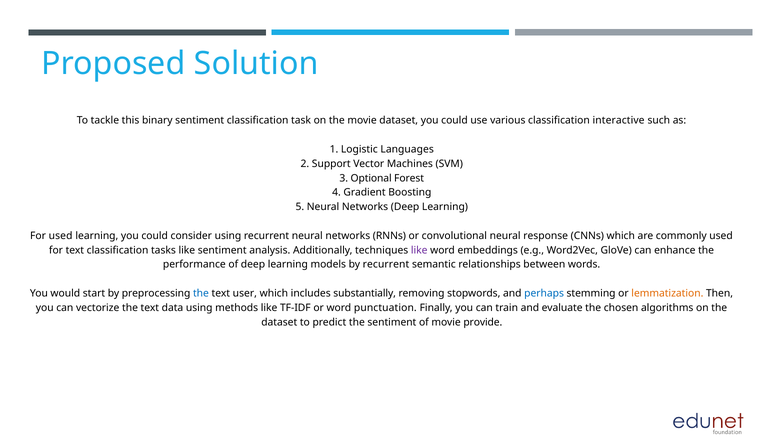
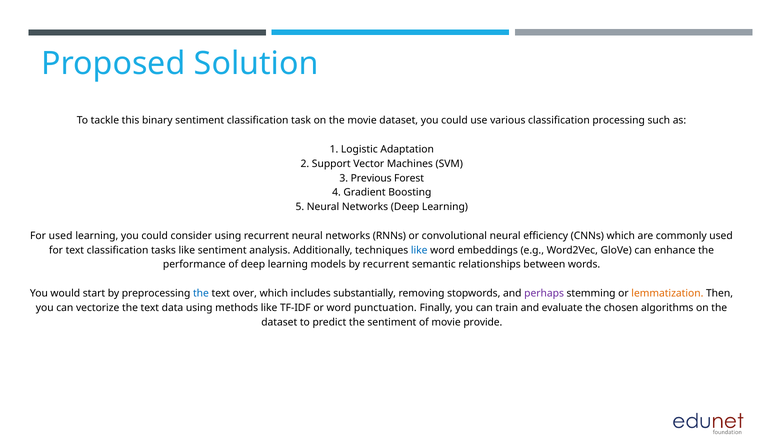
interactive: interactive -> processing
Languages: Languages -> Adaptation
Optional: Optional -> Previous
response: response -> efficiency
like at (419, 250) colour: purple -> blue
user: user -> over
perhaps colour: blue -> purple
